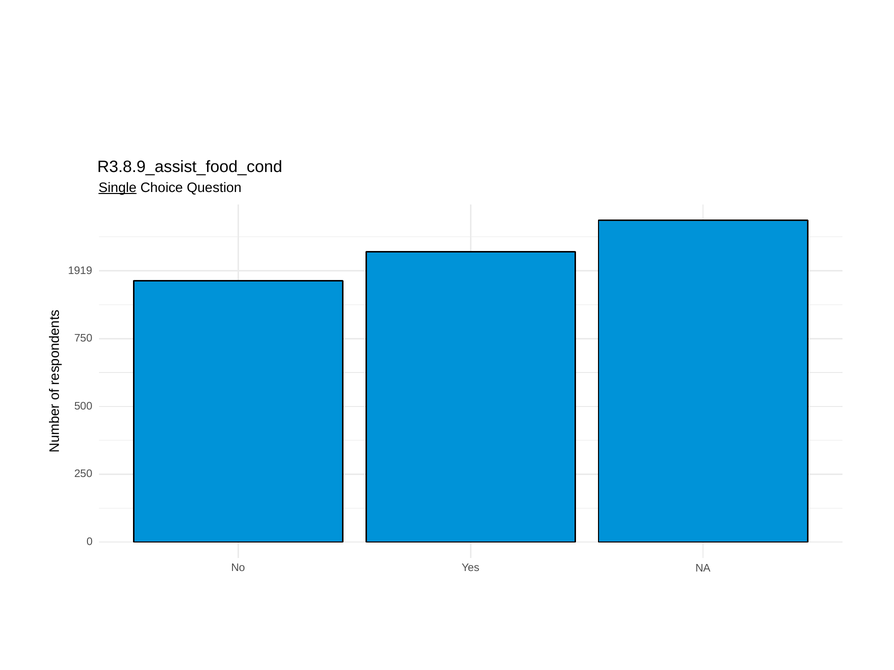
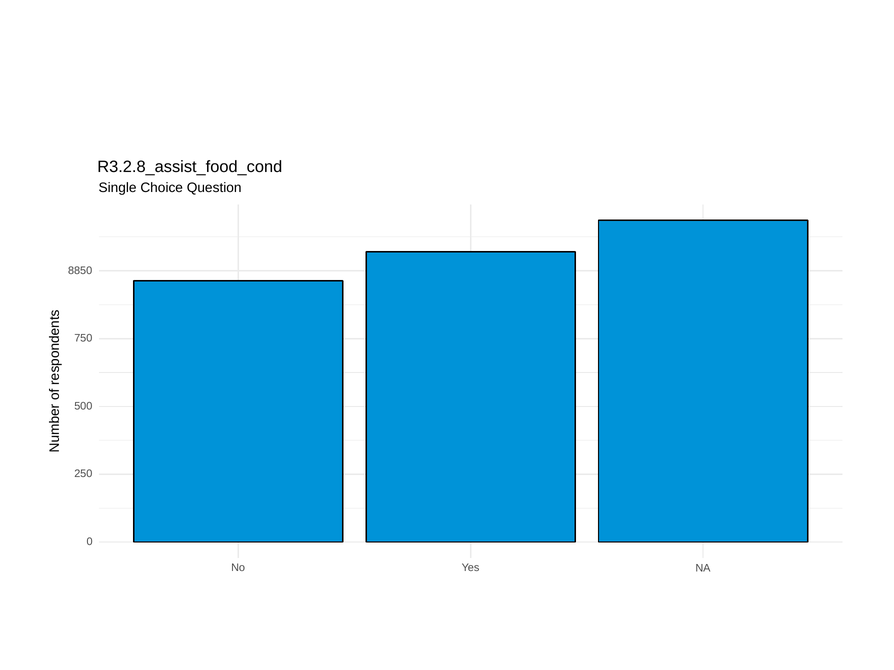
R3.8.9_assist_food_cond: R3.8.9_assist_food_cond -> R3.2.8_assist_food_cond
Single underline: present -> none
1919: 1919 -> 8850
